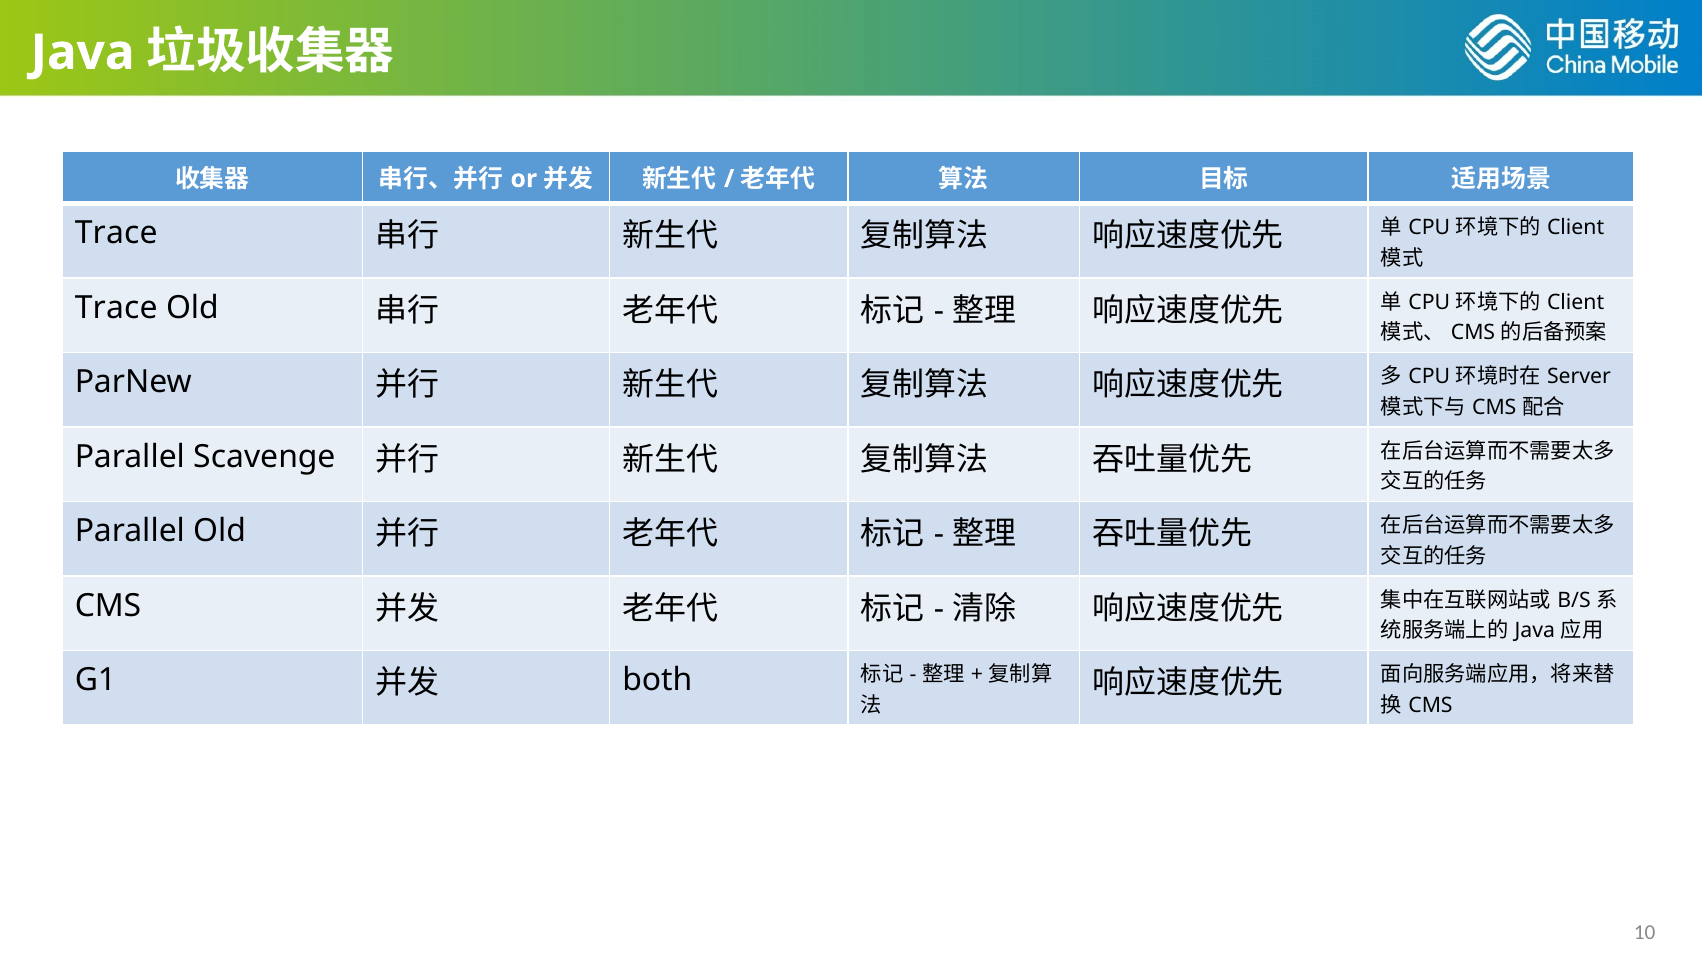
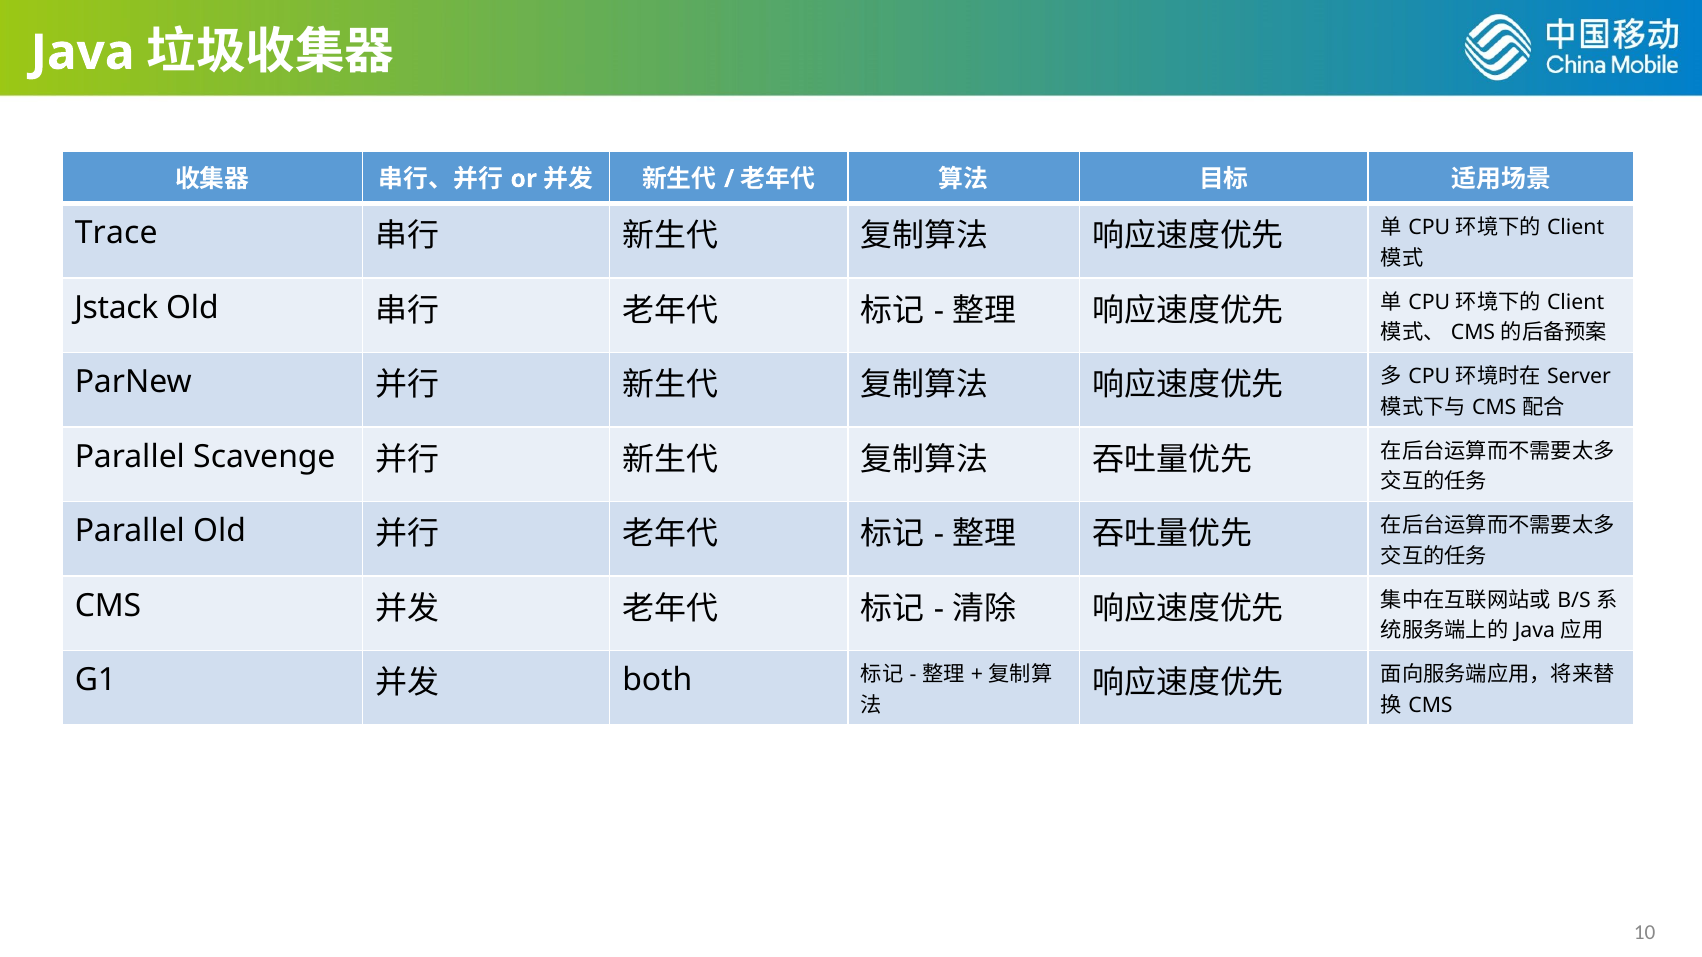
Trace at (116, 308): Trace -> Jstack
